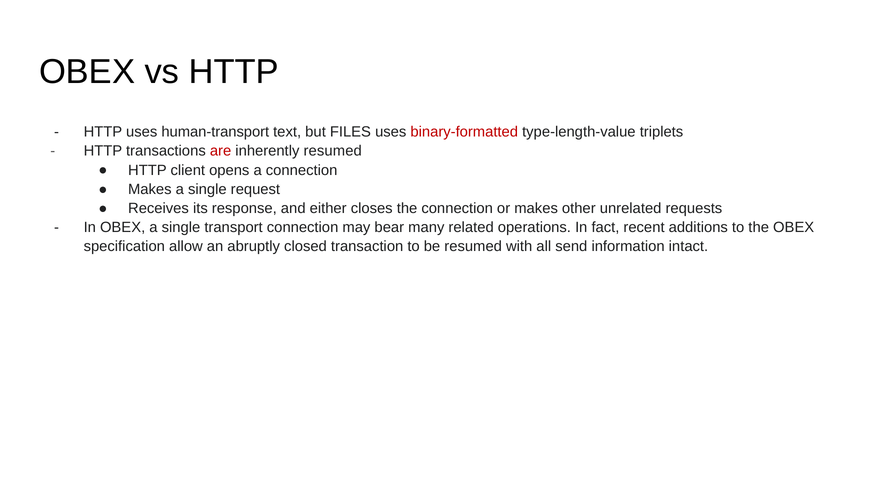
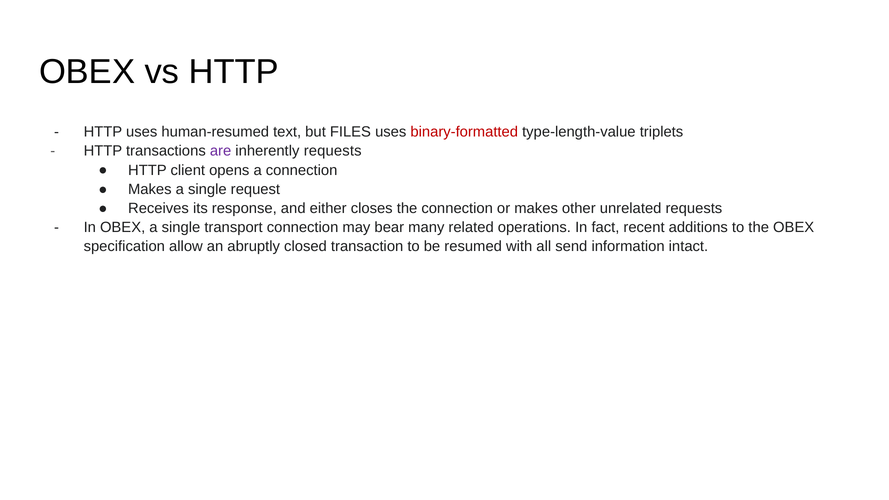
human-transport: human-transport -> human-resumed
are colour: red -> purple
inherently resumed: resumed -> requests
